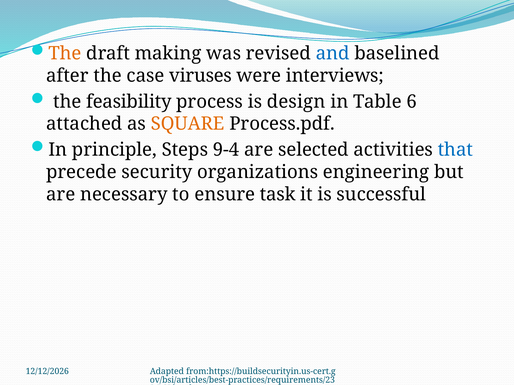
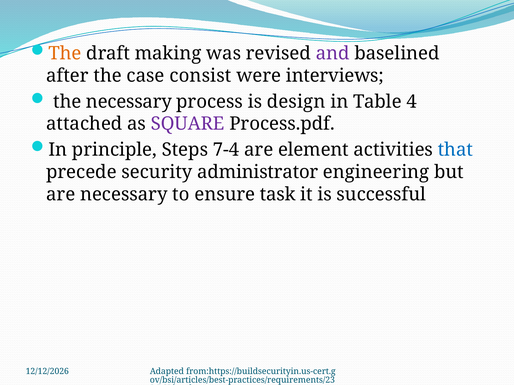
and colour: blue -> purple
viruses: viruses -> consist
the feasibility: feasibility -> necessary
6: 6 -> 4
SQUARE colour: orange -> purple
9-4: 9-4 -> 7-4
selected: selected -> element
organizations: organizations -> administrator
